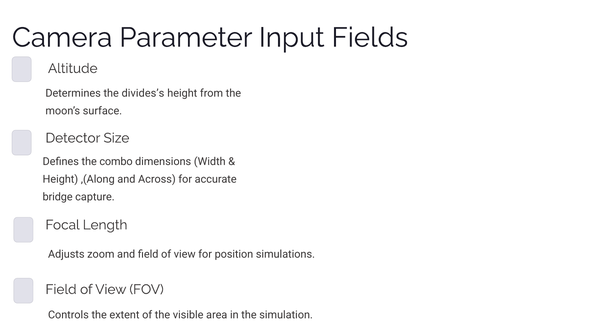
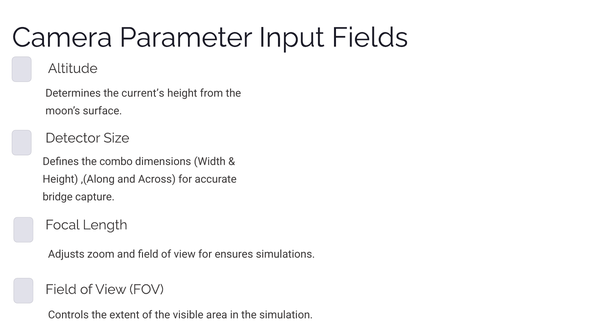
divides’s: divides’s -> current’s
position: position -> ensures
